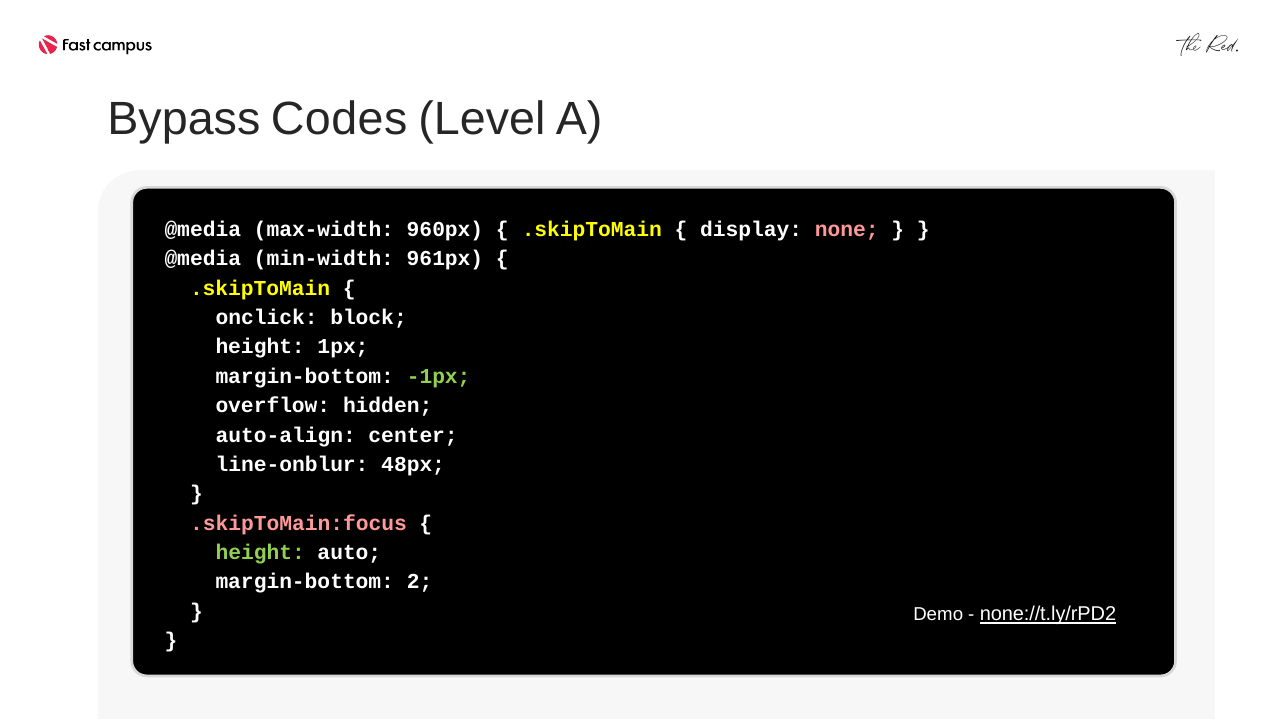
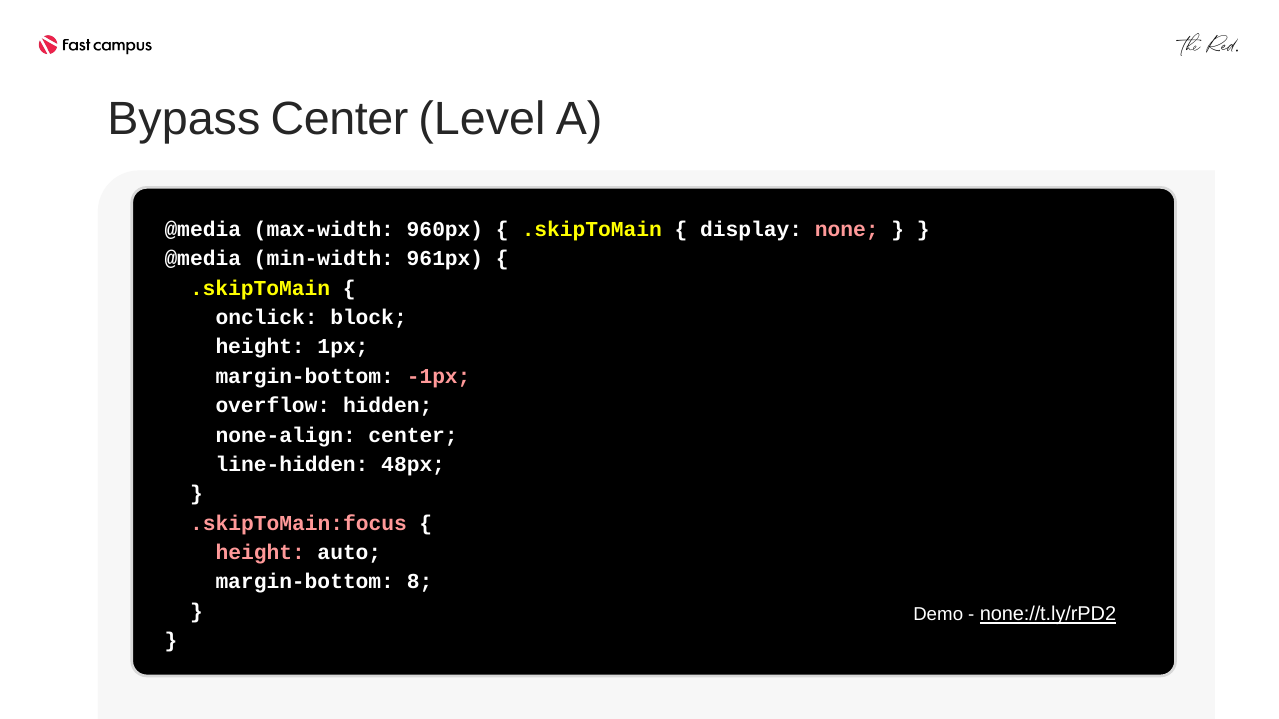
Bypass Codes: Codes -> Center
-1px colour: light green -> pink
auto-align: auto-align -> none-align
line-onblur: line-onblur -> line-hidden
height at (260, 553) colour: light green -> pink
2: 2 -> 8
